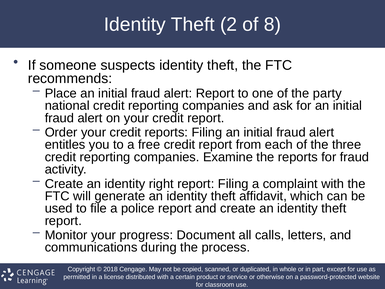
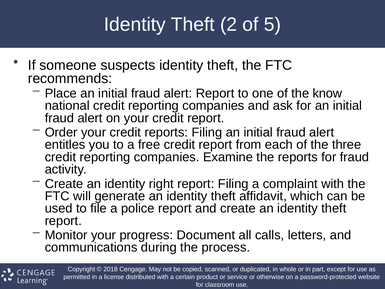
8: 8 -> 5
party: party -> know
